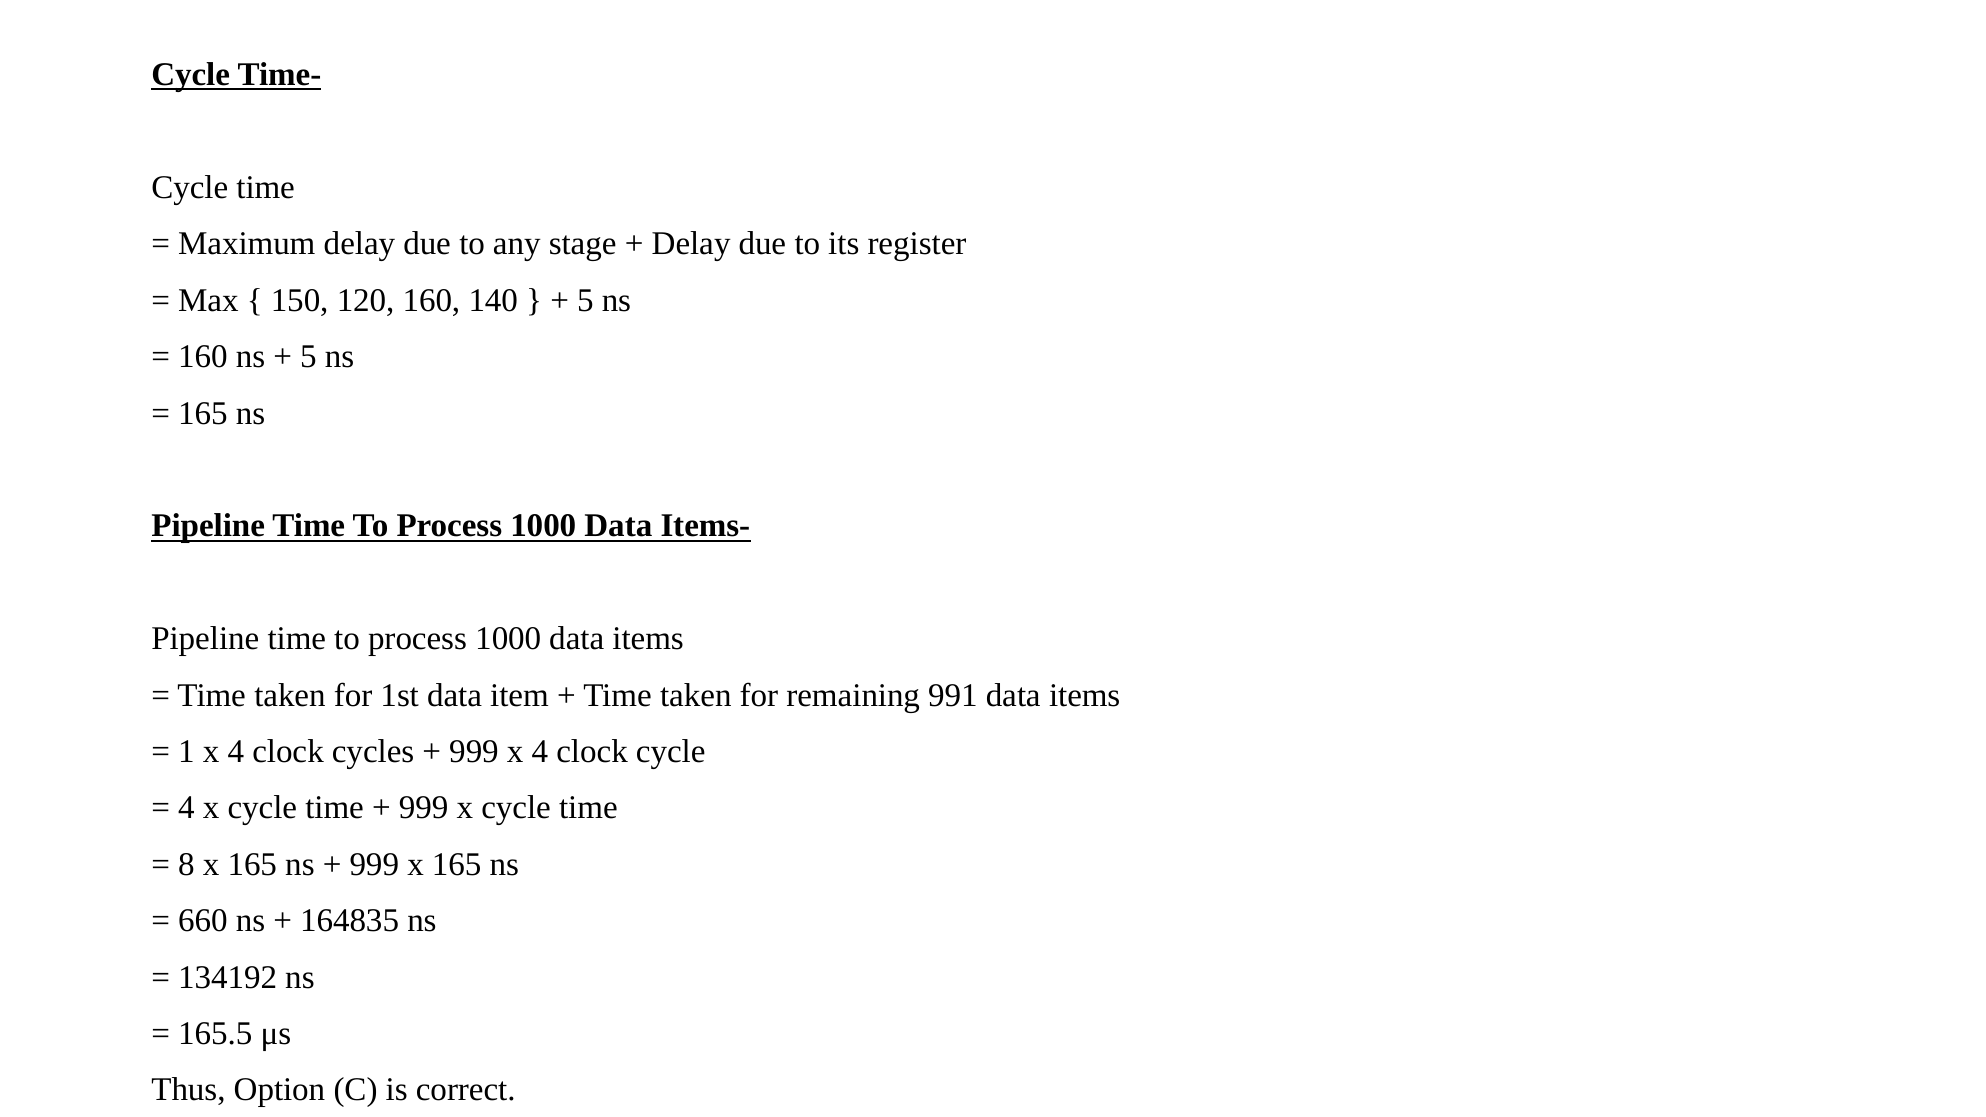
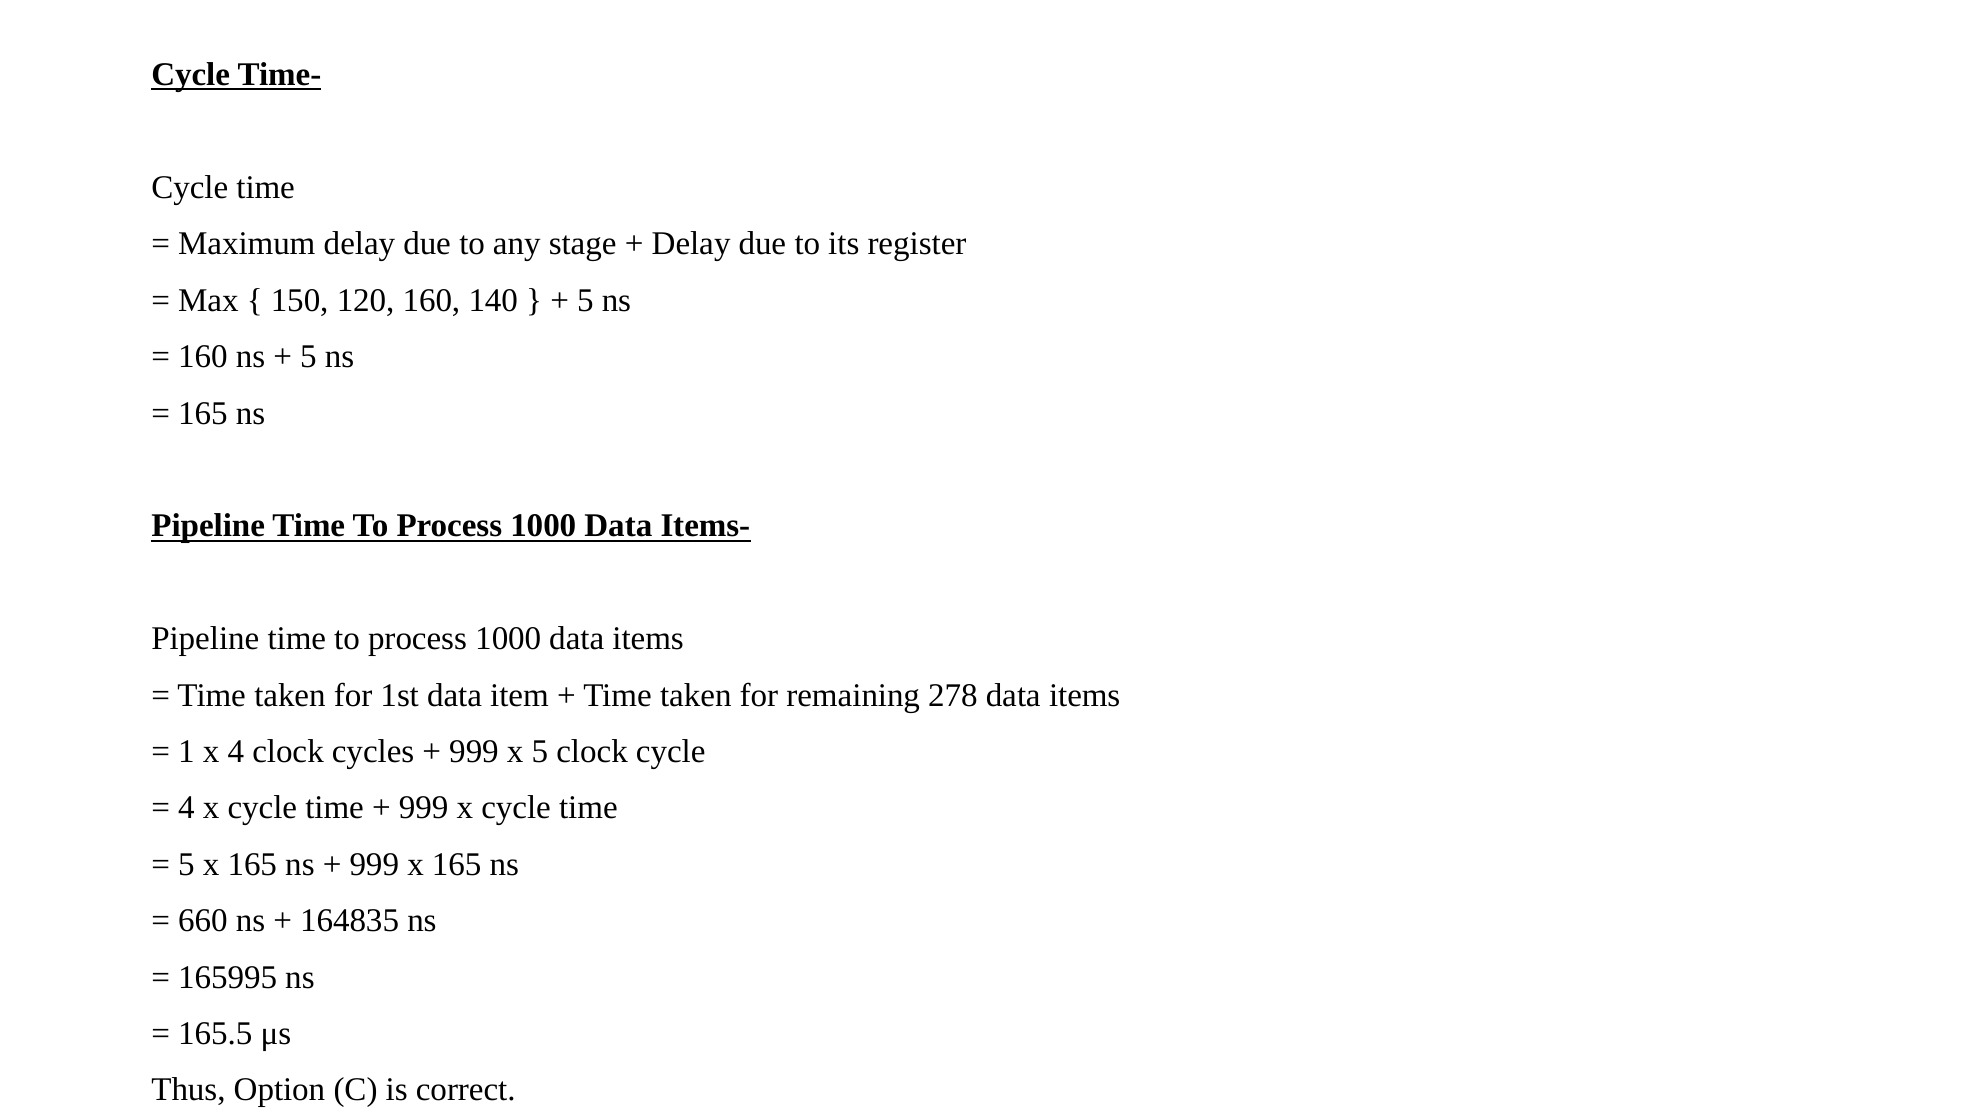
991: 991 -> 278
999 x 4: 4 -> 5
8 at (186, 865): 8 -> 5
134192: 134192 -> 165995
